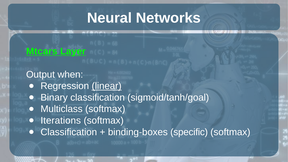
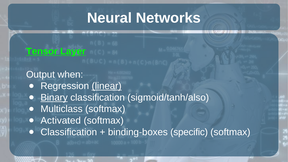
Mtcars: Mtcars -> Tensor
Binary underline: none -> present
sigmoid/tanh/goal: sigmoid/tanh/goal -> sigmoid/tanh/also
Iterations: Iterations -> Activated
